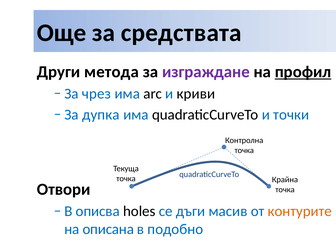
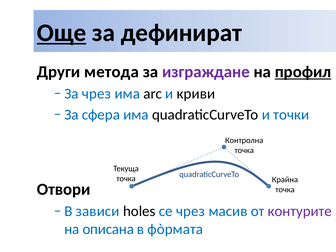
Още underline: none -> present
средствата: средствата -> дефинират
дупка: дупка -> сфера
описва: описва -> зависи
се дъги: дъги -> чрез
контурите colour: orange -> purple
подобно: подобно -> фòрмата
